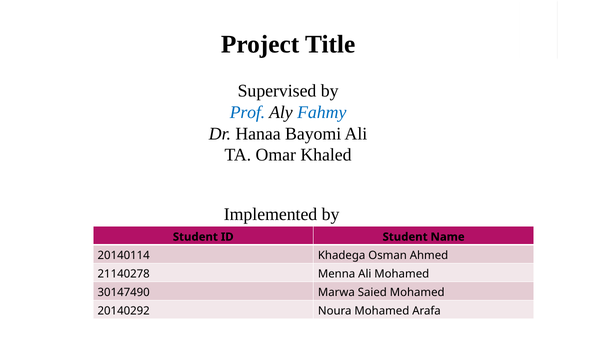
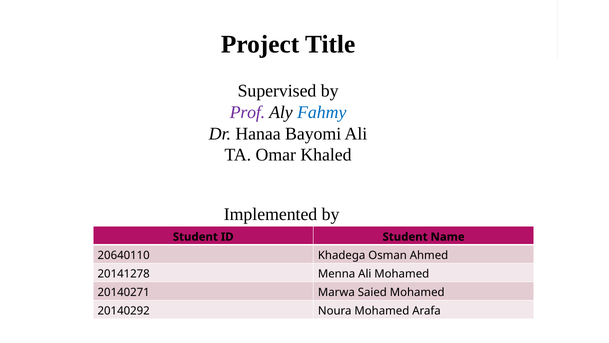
Prof colour: blue -> purple
20140114: 20140114 -> 20640110
21140278: 21140278 -> 20141278
30147490: 30147490 -> 20140271
